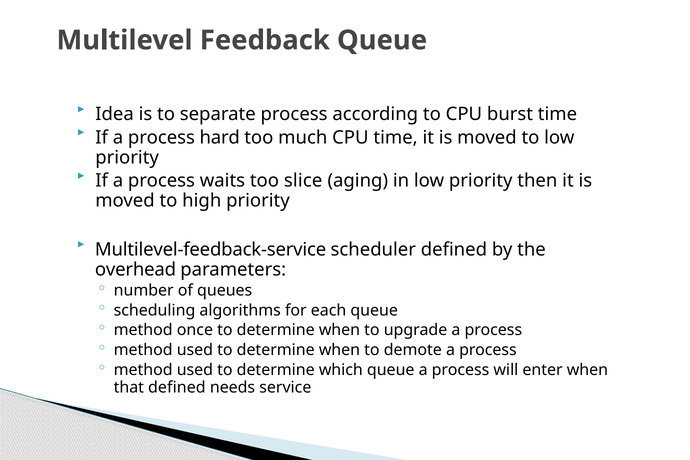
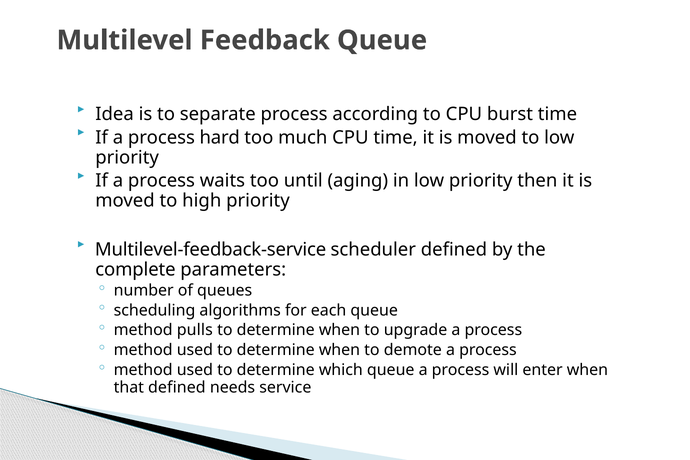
slice: slice -> until
overhead: overhead -> complete
once: once -> pulls
